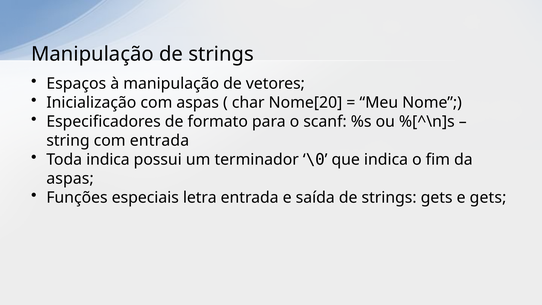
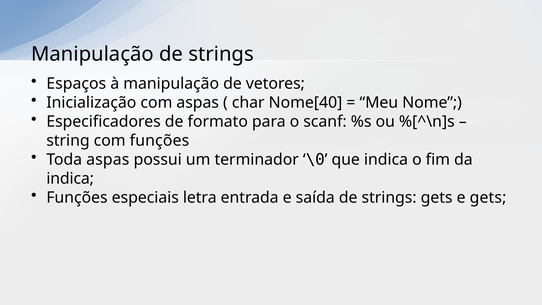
Nome[20: Nome[20 -> Nome[40
com entrada: entrada -> funções
Toda indica: indica -> aspas
aspas at (70, 179): aspas -> indica
